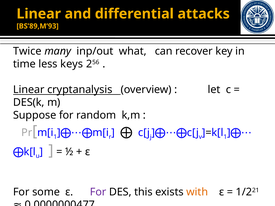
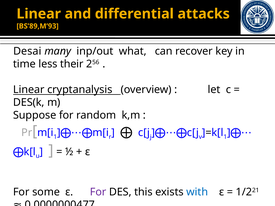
Twice: Twice -> Desai
keys: keys -> their
with colour: orange -> blue
